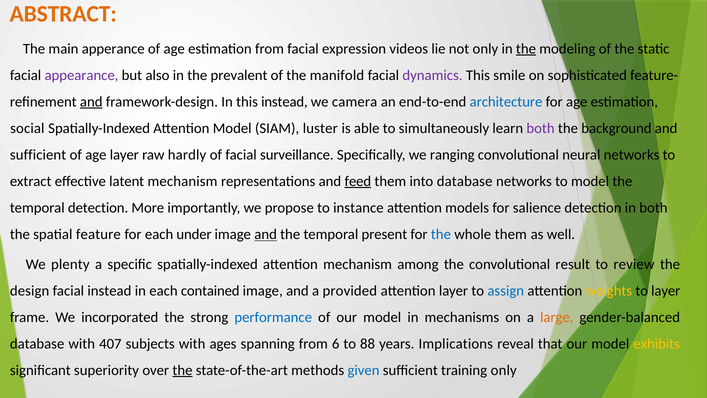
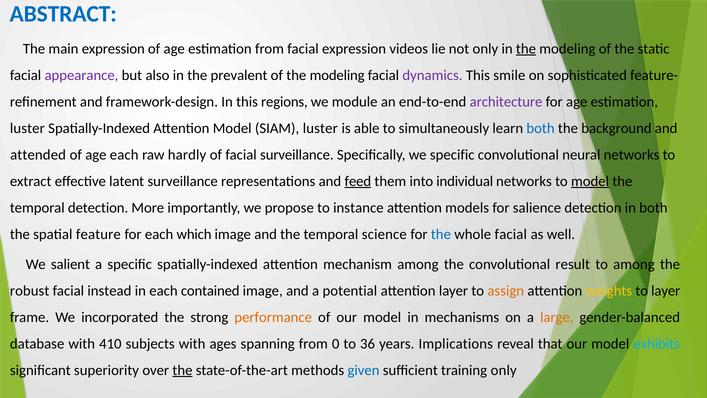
ABSTRACT colour: orange -> blue
main apperance: apperance -> expression
of the manifold: manifold -> modeling
and at (91, 102) underline: present -> none
this instead: instead -> regions
camera: camera -> module
architecture colour: blue -> purple
social at (27, 128): social -> luster
both at (541, 128) colour: purple -> blue
sufficient at (38, 155): sufficient -> attended
age layer: layer -> each
we ranging: ranging -> specific
latent mechanism: mechanism -> surveillance
into database: database -> individual
model at (590, 181) underline: none -> present
under: under -> which
and at (266, 234) underline: present -> none
present: present -> science
whole them: them -> facial
plenty: plenty -> salient
to review: review -> among
design: design -> robust
provided: provided -> potential
assign colour: blue -> orange
performance colour: blue -> orange
407: 407 -> 410
6: 6 -> 0
88: 88 -> 36
exhibits colour: yellow -> light blue
